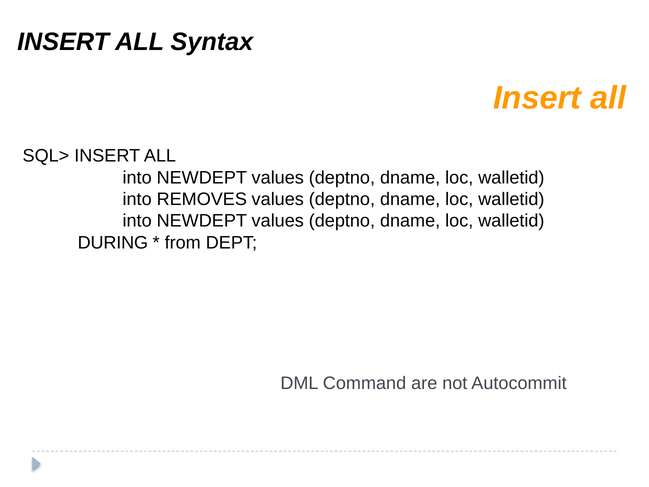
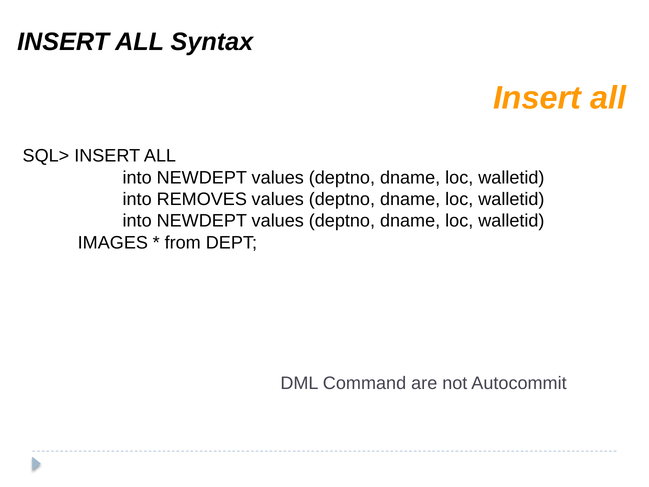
DURING: DURING -> IMAGES
